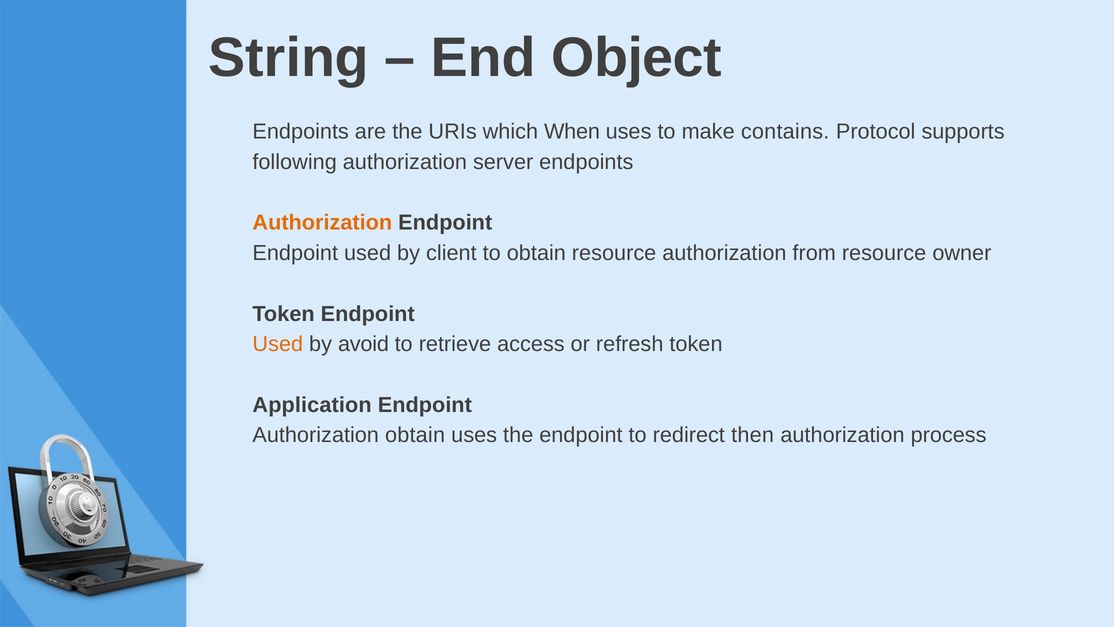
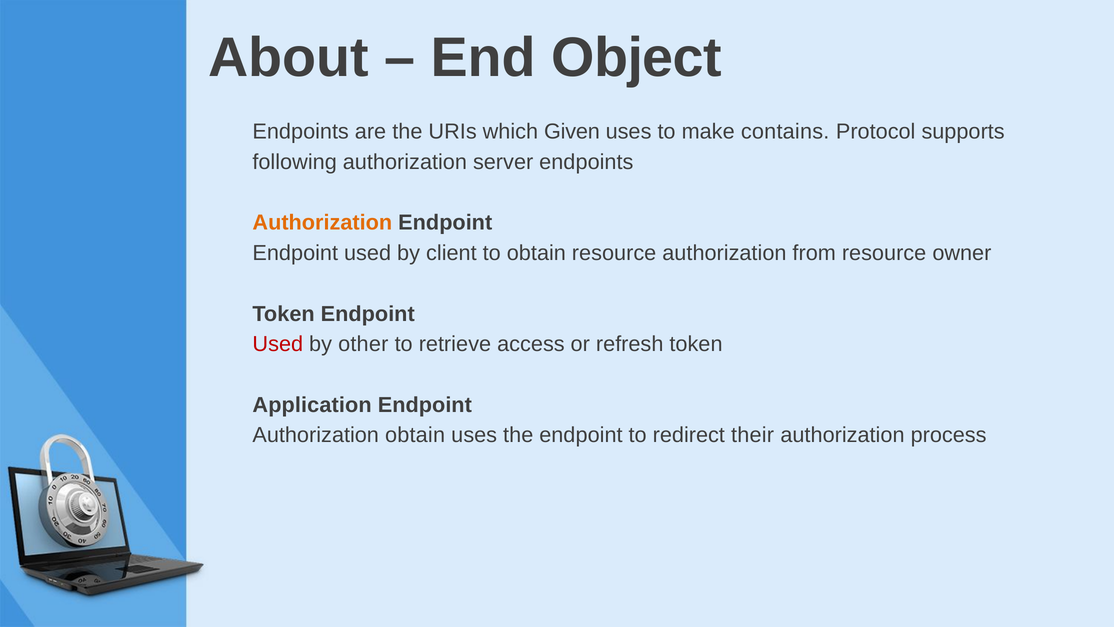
String: String -> About
When: When -> Given
Used at (278, 344) colour: orange -> red
avoid: avoid -> other
then: then -> their
